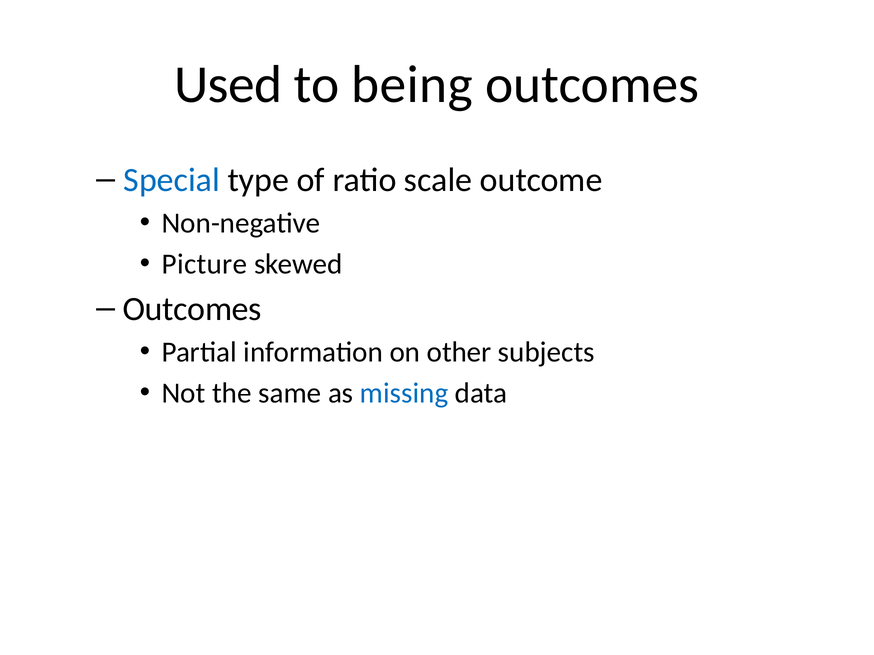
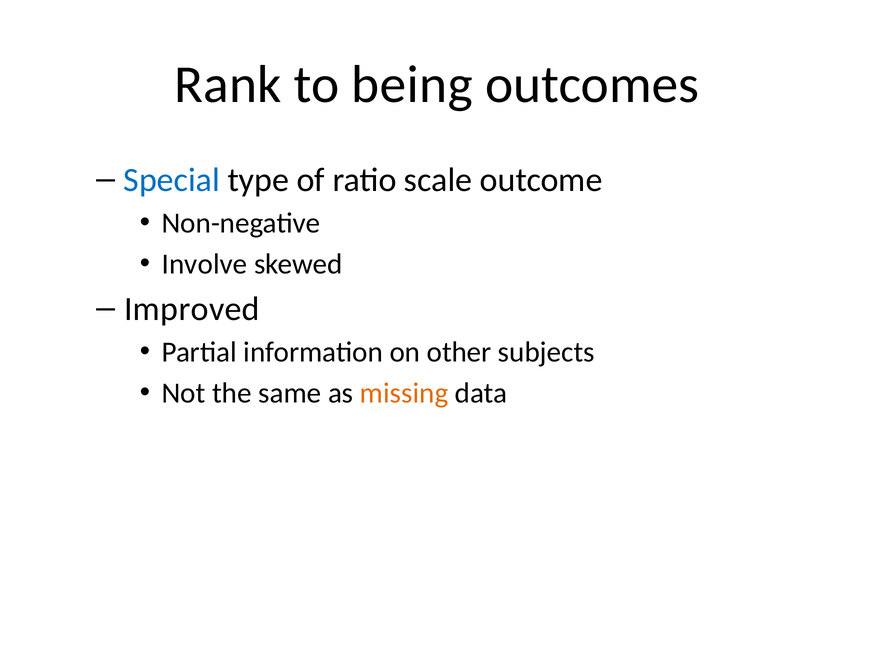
Used: Used -> Rank
Picture: Picture -> Involve
Outcomes at (192, 309): Outcomes -> Improved
missing colour: blue -> orange
